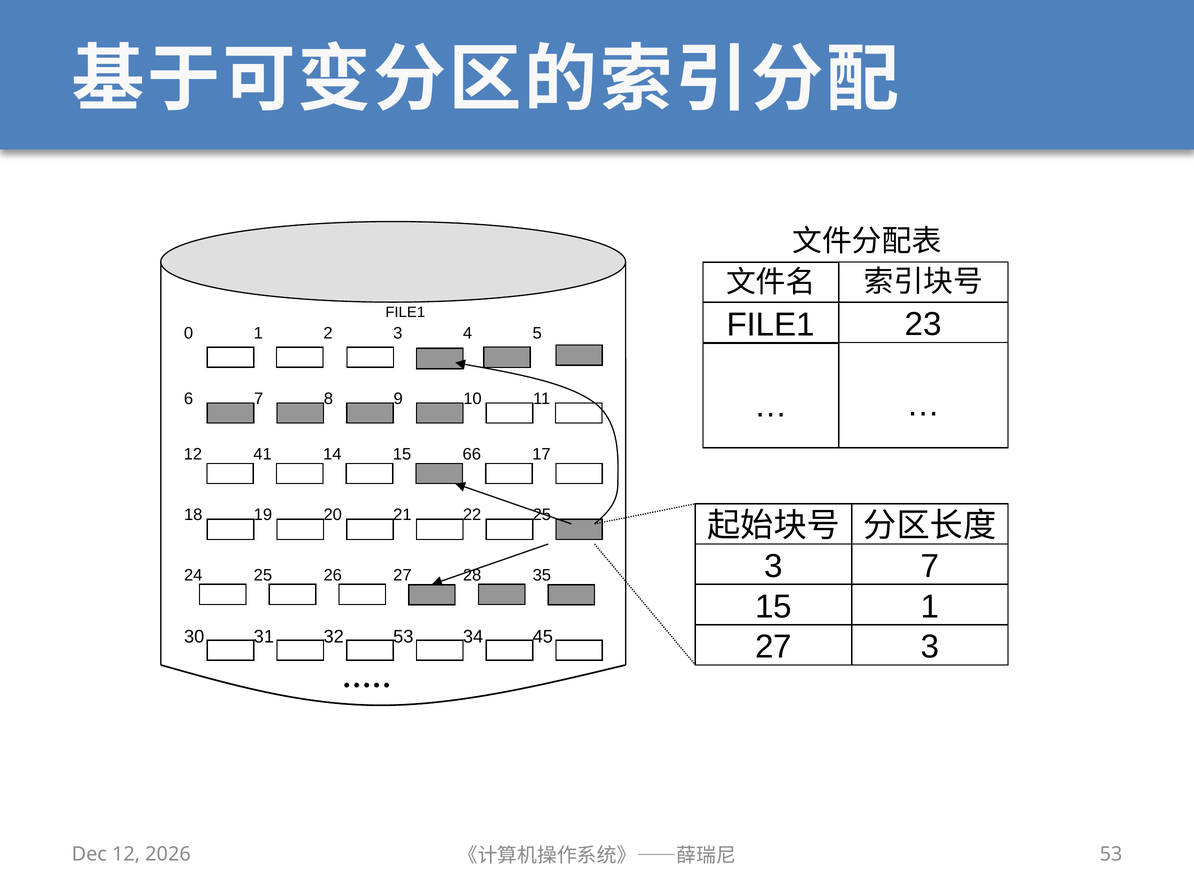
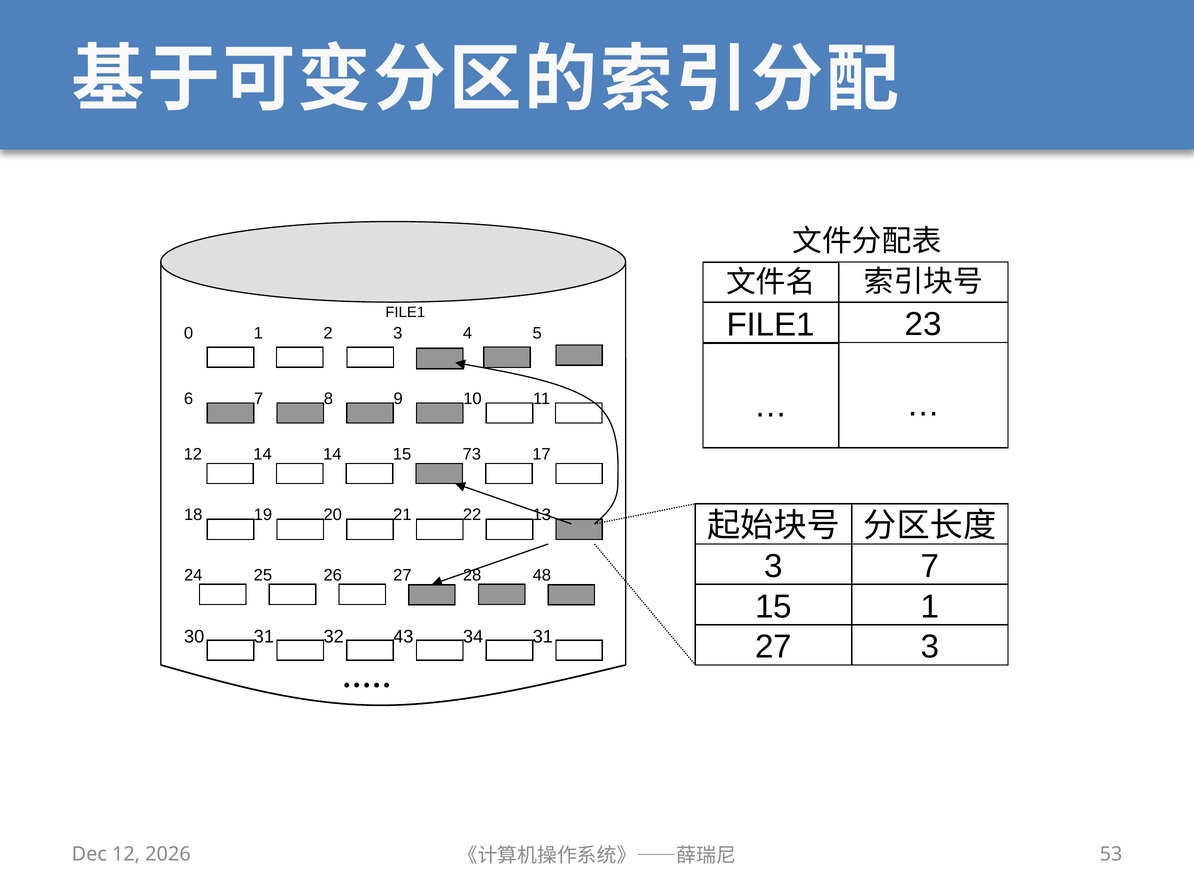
12 41: 41 -> 14
66: 66 -> 73
22 25: 25 -> 13
35: 35 -> 48
32 53: 53 -> 43
34 45: 45 -> 31
